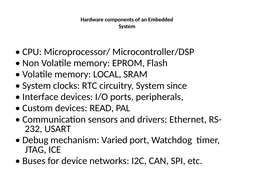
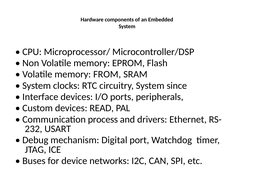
LOCAL: LOCAL -> FROM
sensors: sensors -> process
Varied: Varied -> Digital
